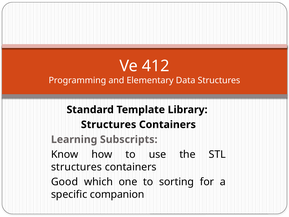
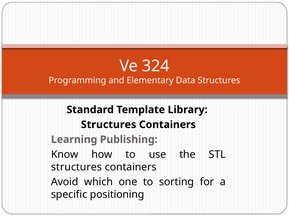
412: 412 -> 324
Subscripts: Subscripts -> Publishing
Good: Good -> Avoid
companion: companion -> positioning
